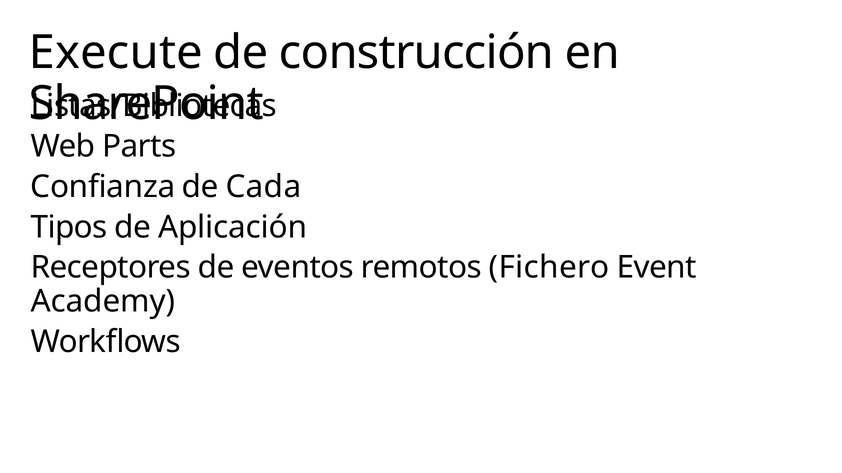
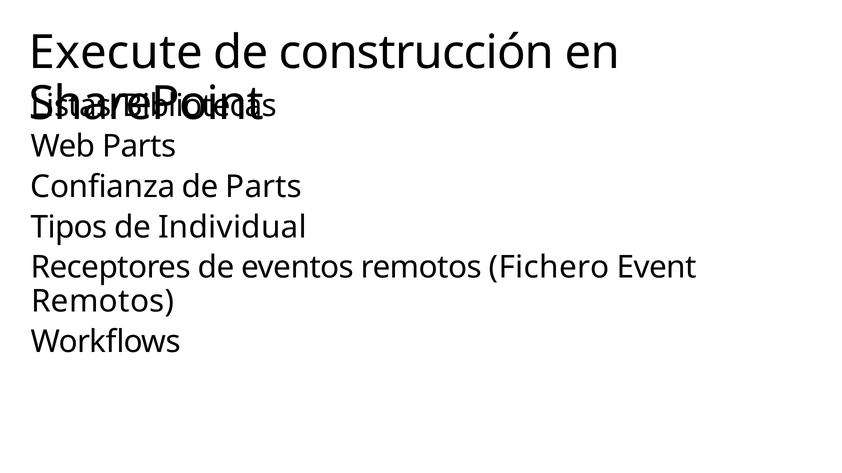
de Cada: Cada -> Parts
Aplicación: Aplicación -> Individual
Academy at (103, 302): Academy -> Remotos
